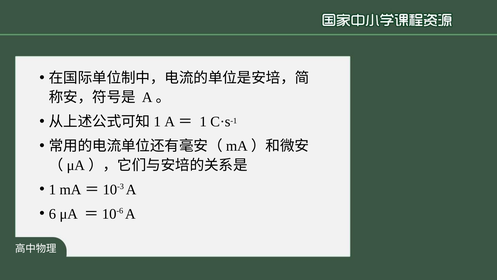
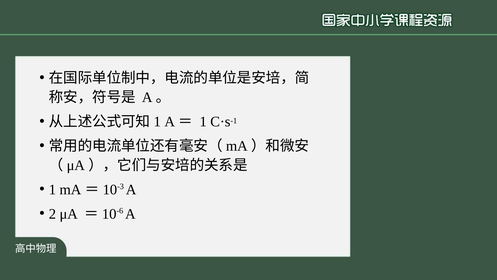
6: 6 -> 2
